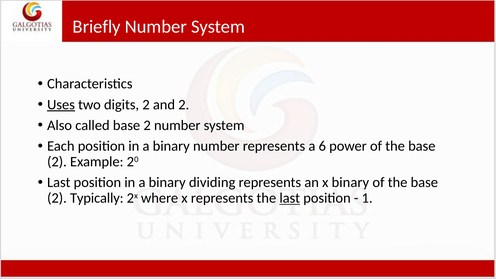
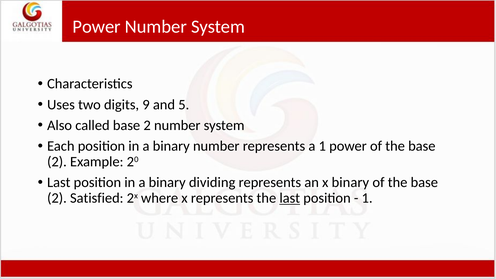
Briefly at (97, 27): Briefly -> Power
Uses underline: present -> none
digits 2: 2 -> 9
and 2: 2 -> 5
a 6: 6 -> 1
Typically: Typically -> Satisfied
